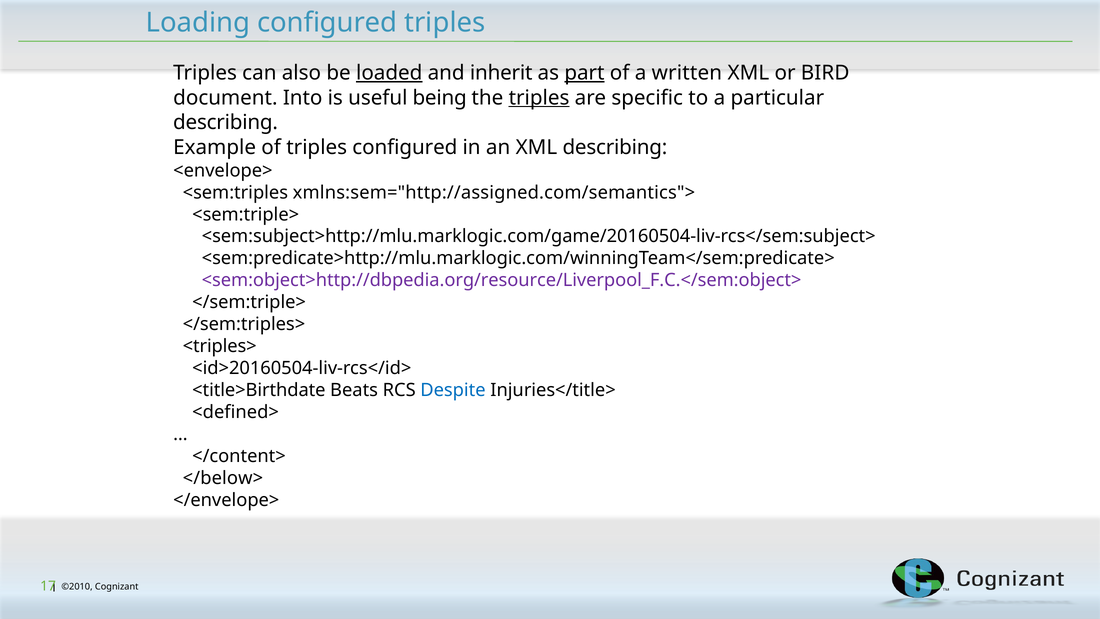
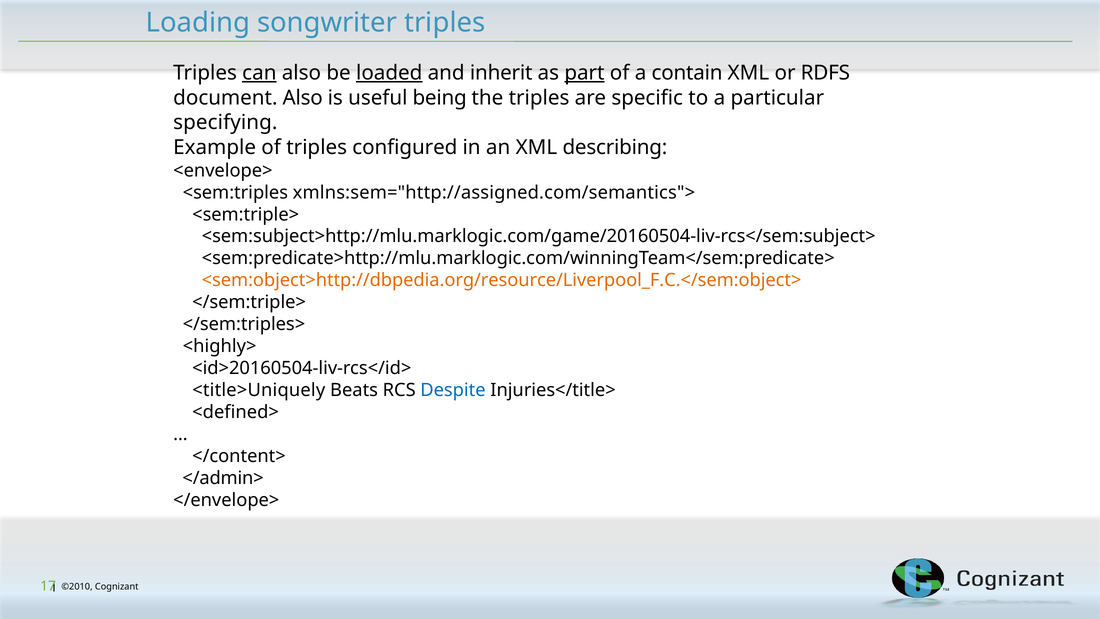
Loading configured: configured -> songwriter
can underline: none -> present
written: written -> contain
BIRD: BIRD -> RDFS
document Into: Into -> Also
triples at (539, 98) underline: present -> none
describing at (226, 122): describing -> specifying
<sem:object>http://dbpedia.org/resource/Liverpool_F.C.</sem:object> colour: purple -> orange
<triples>: <triples> -> <highly>
<title>Birthdate: <title>Birthdate -> <title>Uniquely
</below>: </below> -> </admin>
